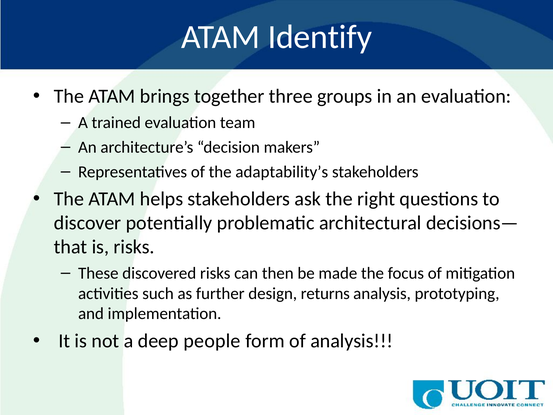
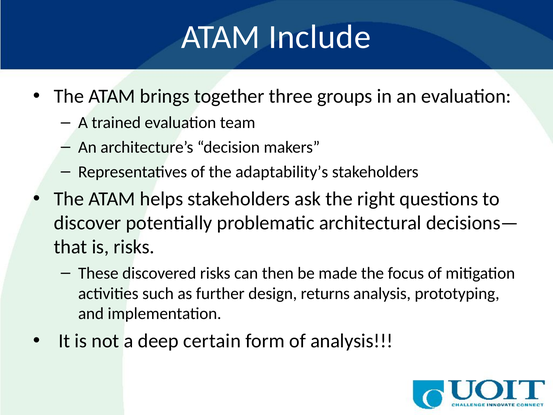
Identify: Identify -> Include
people: people -> certain
